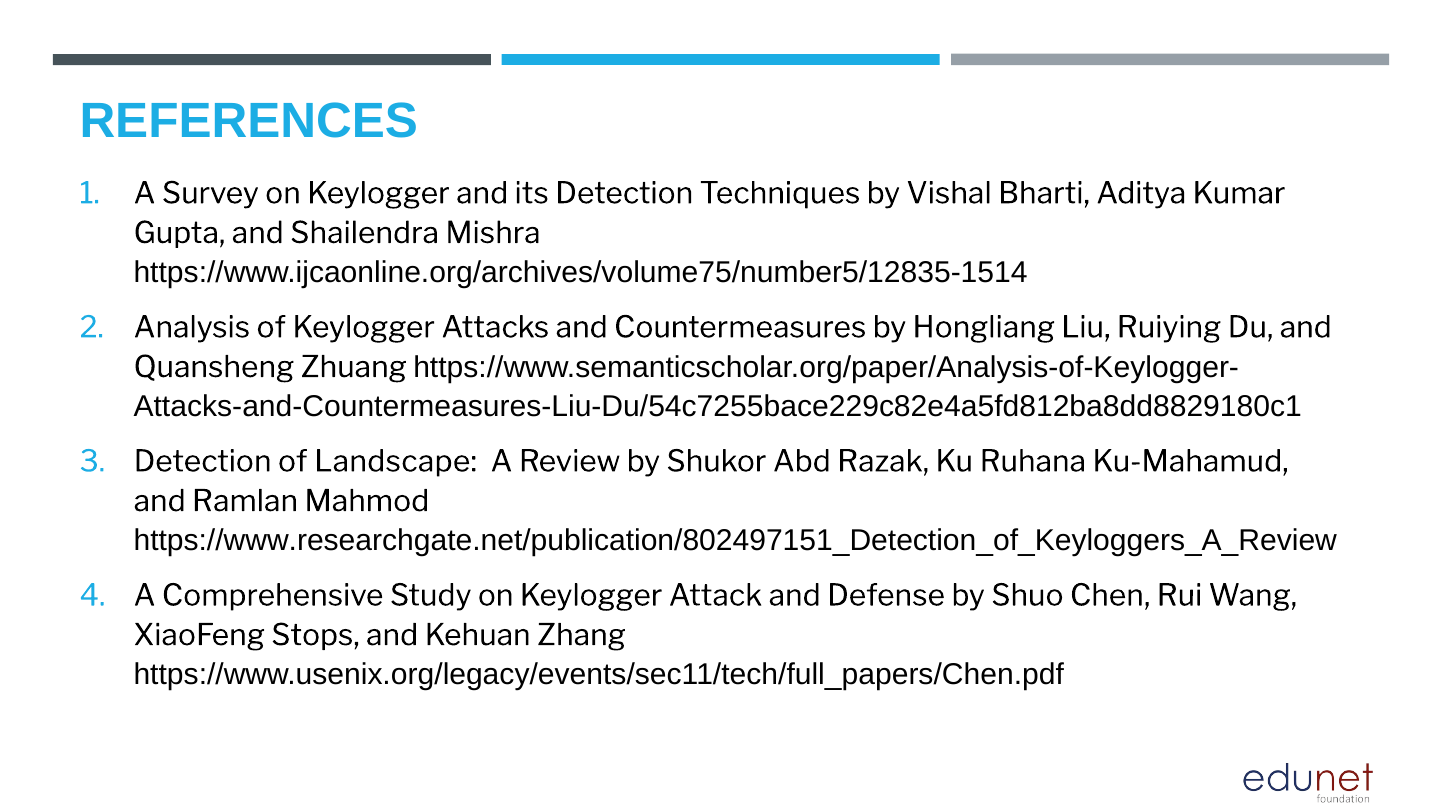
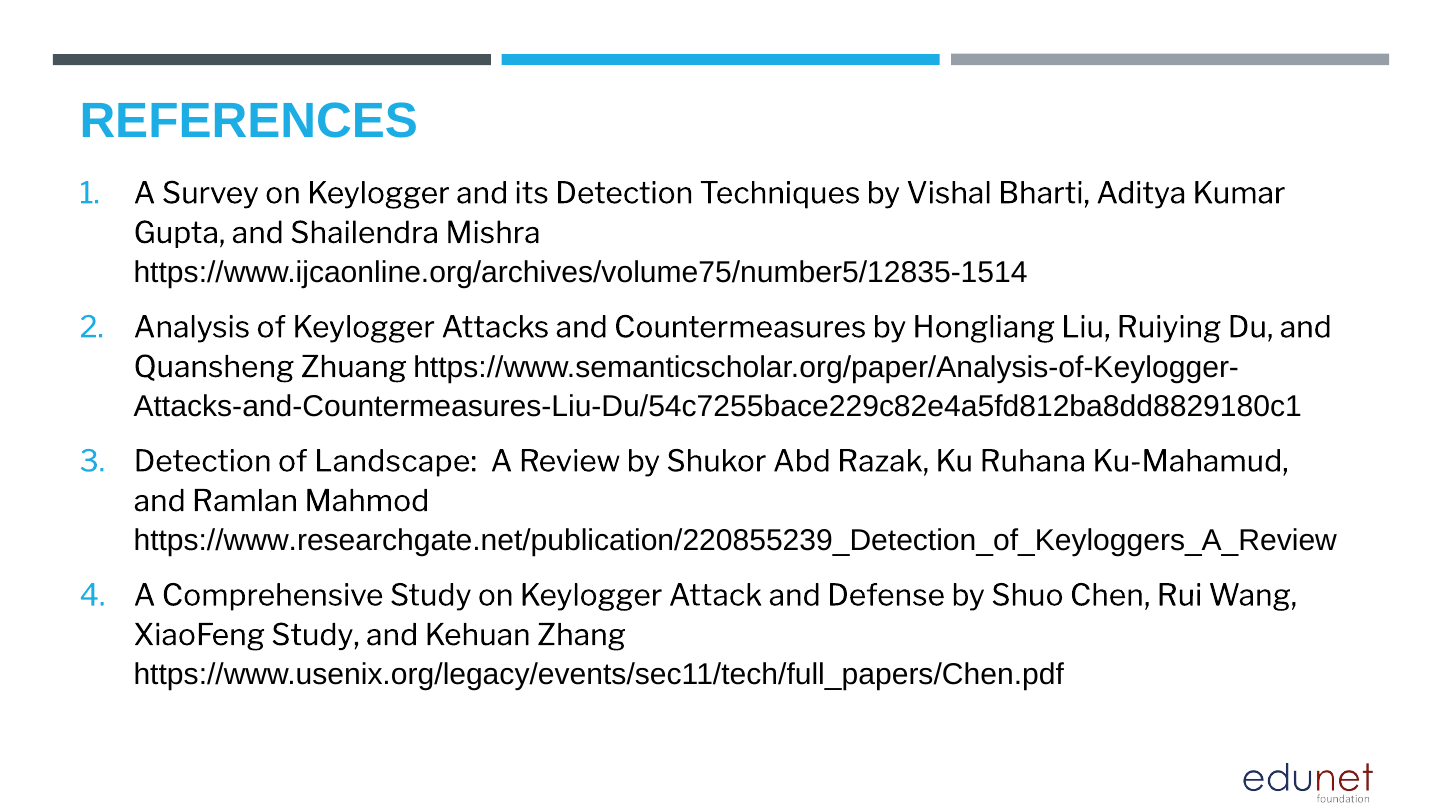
https://www.researchgate.net/publication/802497151_Detection_of_Keyloggers_A_Review: https://www.researchgate.net/publication/802497151_Detection_of_Keyloggers_A_Review -> https://www.researchgate.net/publication/220855239_Detection_of_Keyloggers_A_Review
XiaoFeng Stops: Stops -> Study
